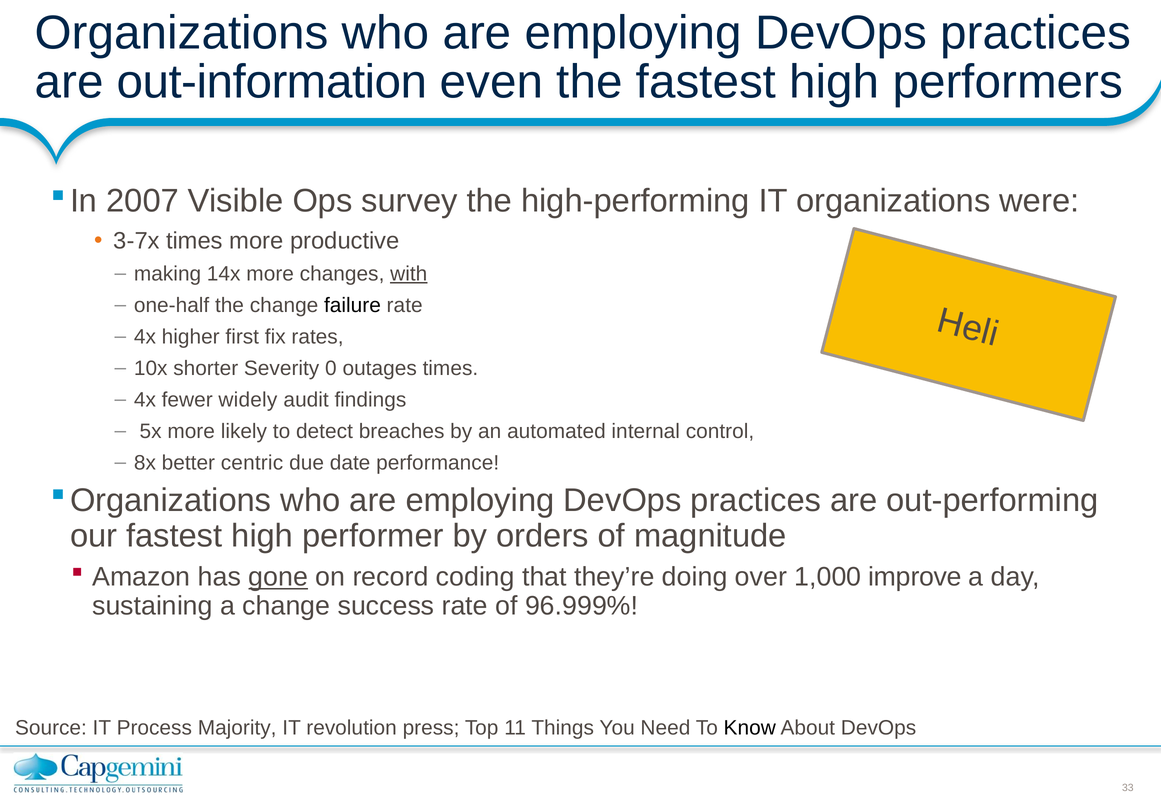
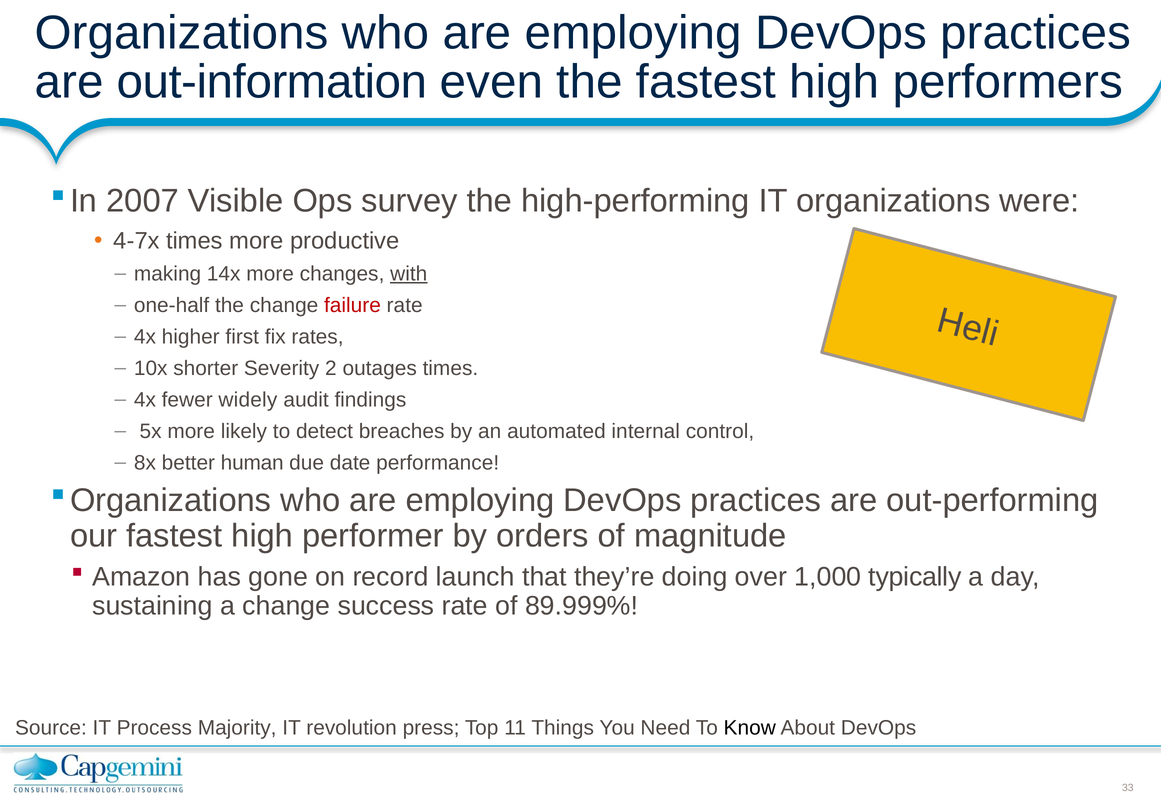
3-7x: 3-7x -> 4-7x
failure colour: black -> red
0: 0 -> 2
centric: centric -> human
gone underline: present -> none
coding: coding -> launch
improve: improve -> typically
96.999%: 96.999% -> 89.999%
